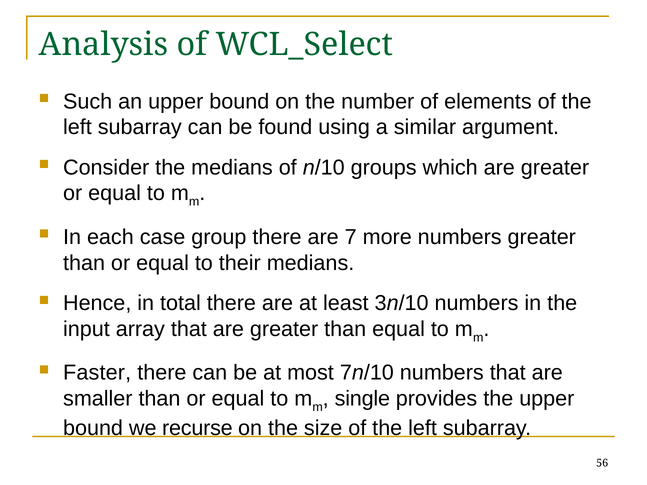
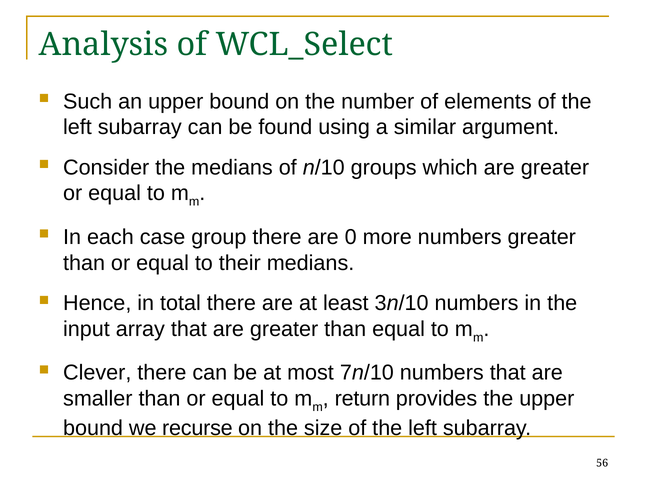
7: 7 -> 0
Faster: Faster -> Clever
single: single -> return
